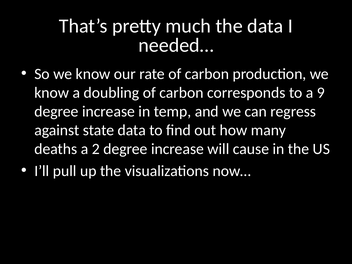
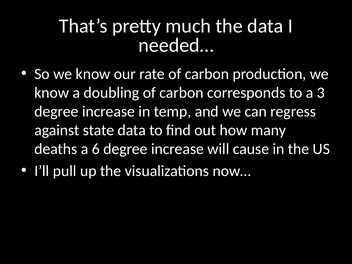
9: 9 -> 3
2: 2 -> 6
